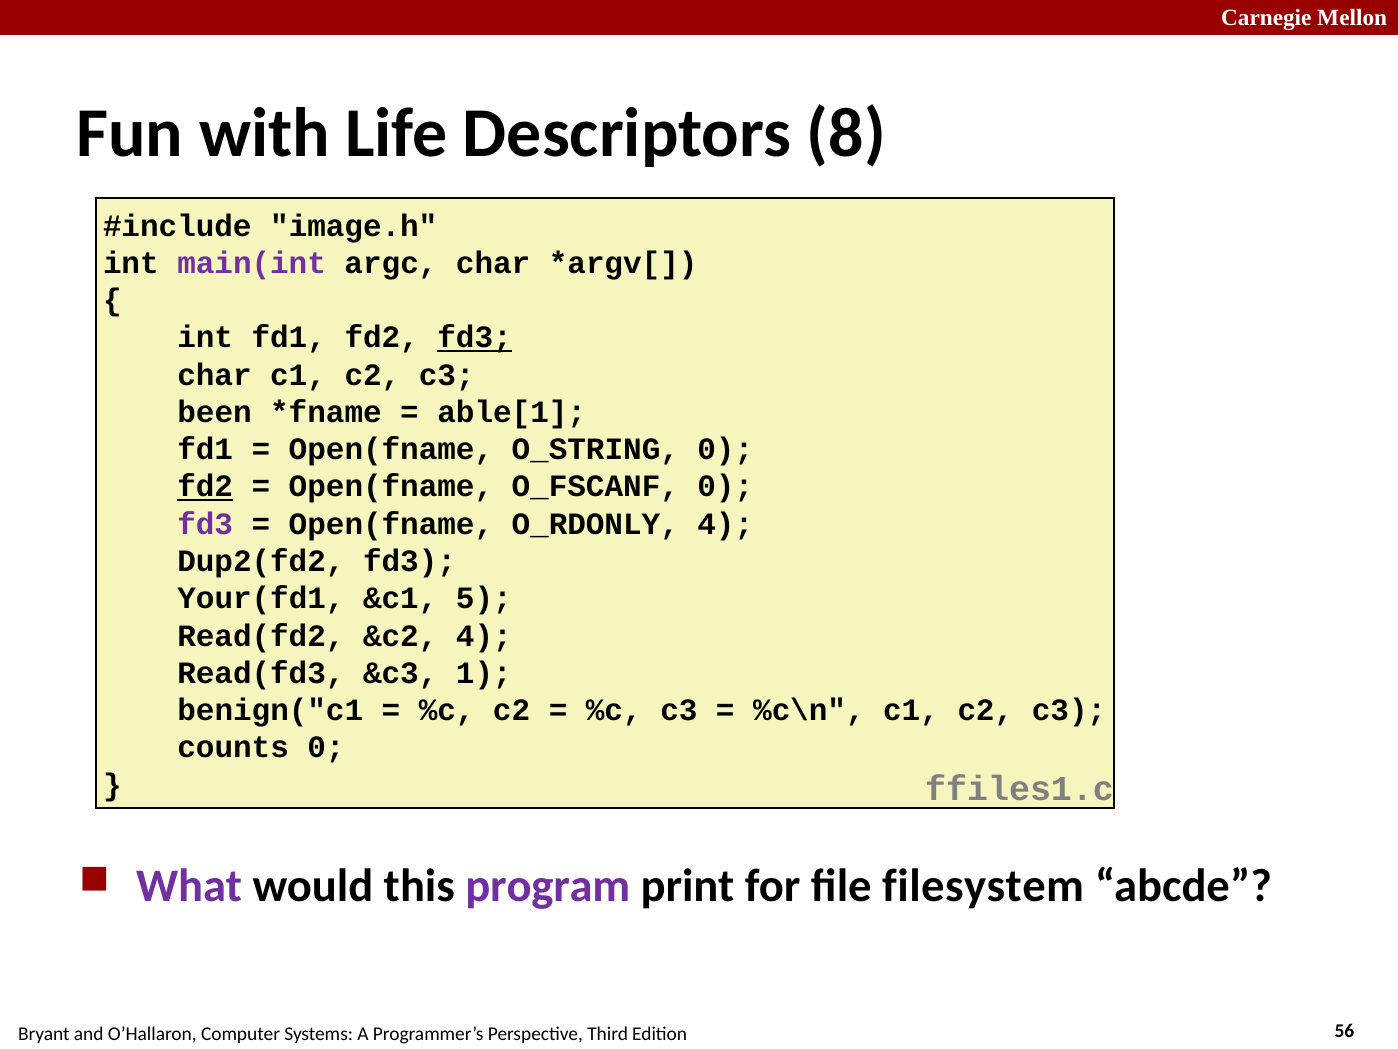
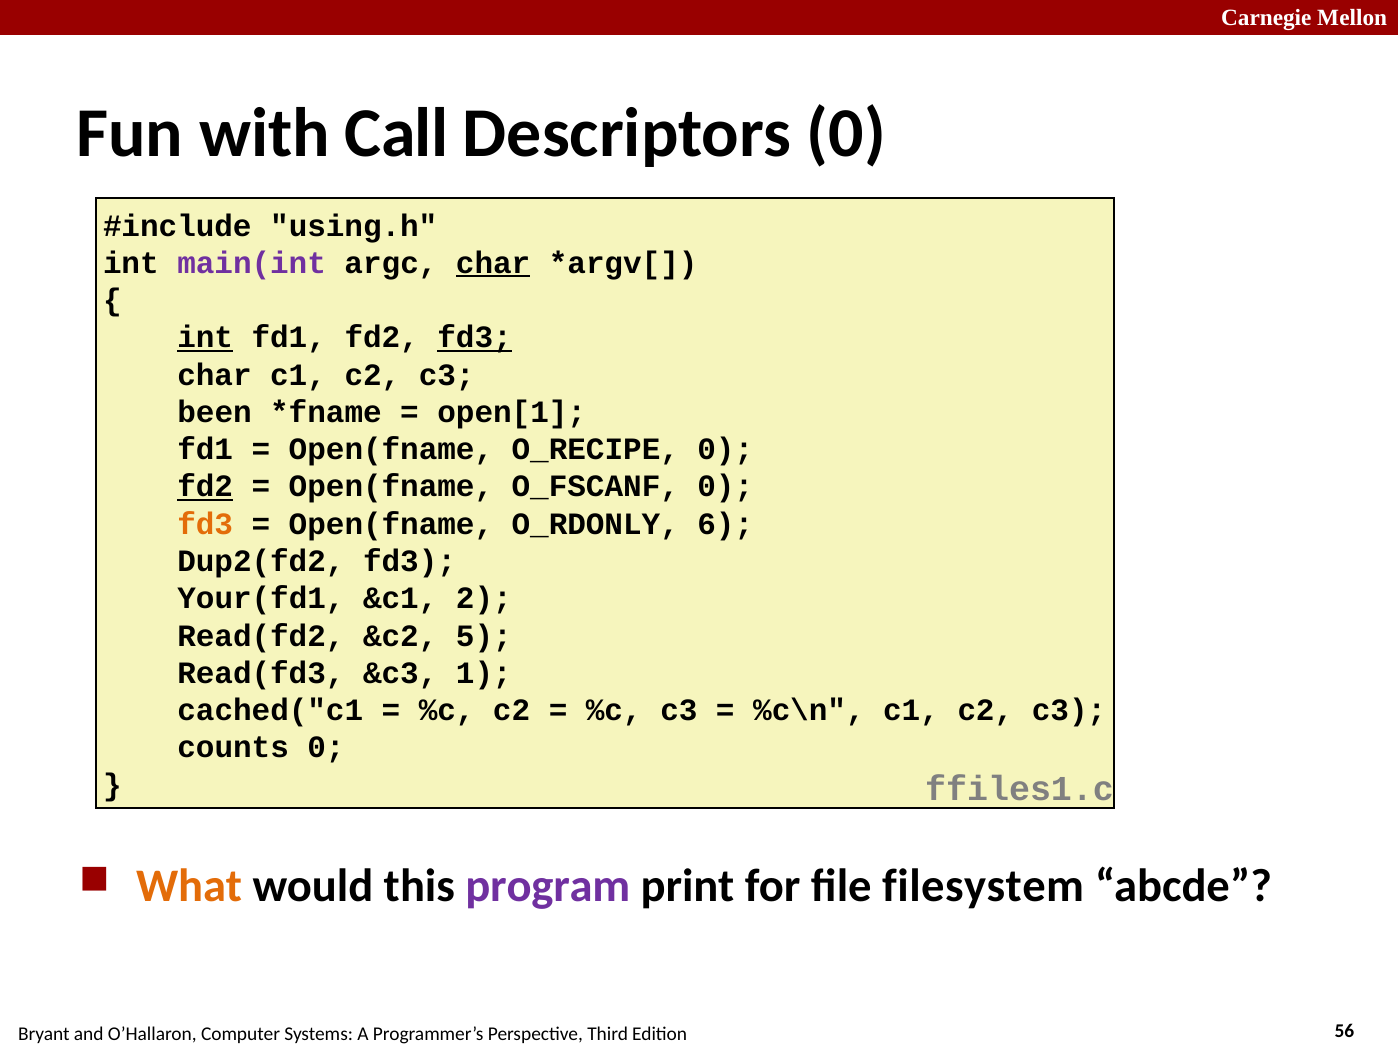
Life: Life -> Call
Descriptors 8: 8 -> 0
image.h: image.h -> using.h
char at (493, 263) underline: none -> present
int at (205, 337) underline: none -> present
able[1: able[1 -> open[1
O_STRING: O_STRING -> O_RECIPE
fd3 at (205, 524) colour: purple -> orange
O_RDONLY 4: 4 -> 6
5: 5 -> 2
&c2 4: 4 -> 5
benign("c1: benign("c1 -> cached("c1
What colour: purple -> orange
